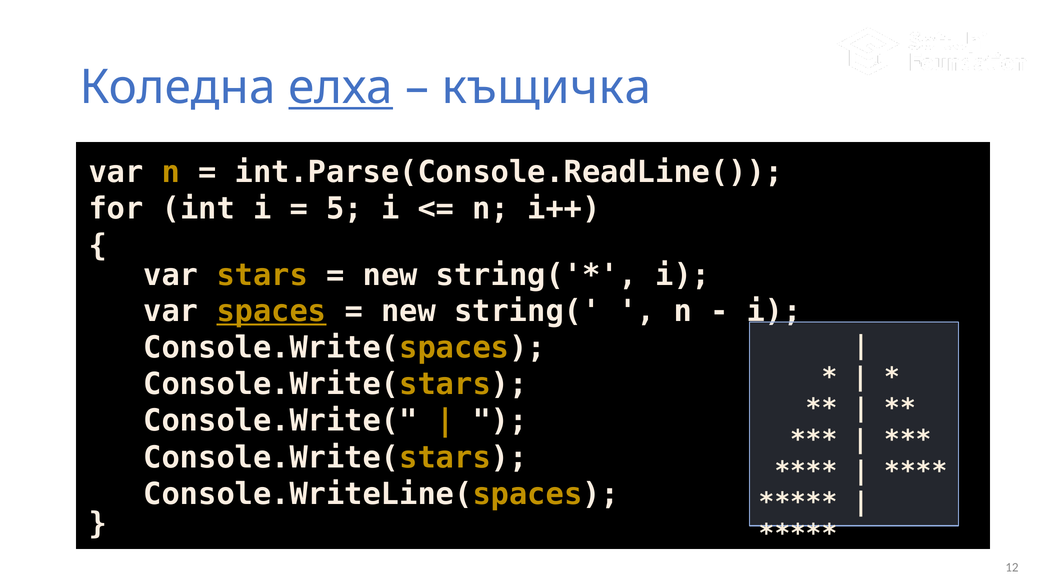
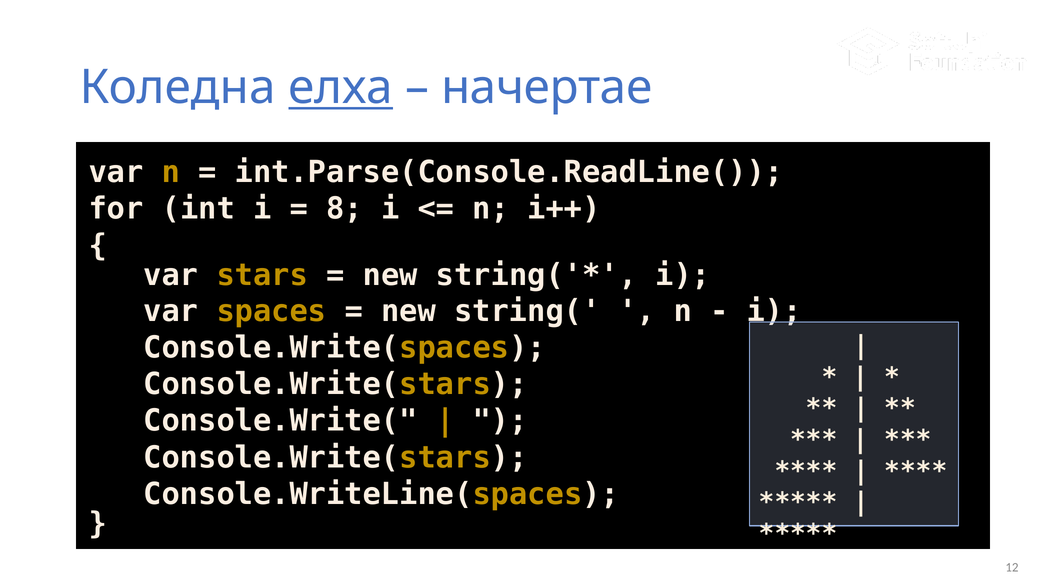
къщичка: къщичка -> начертае
5: 5 -> 8
spaces underline: present -> none
